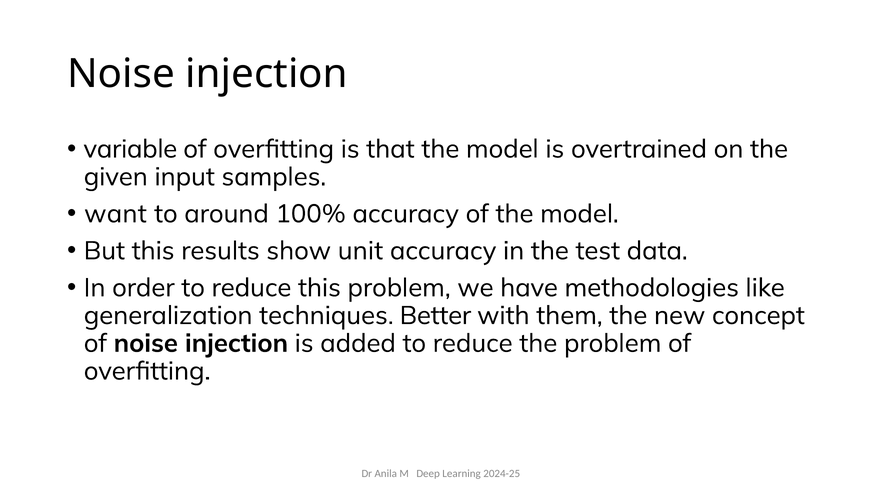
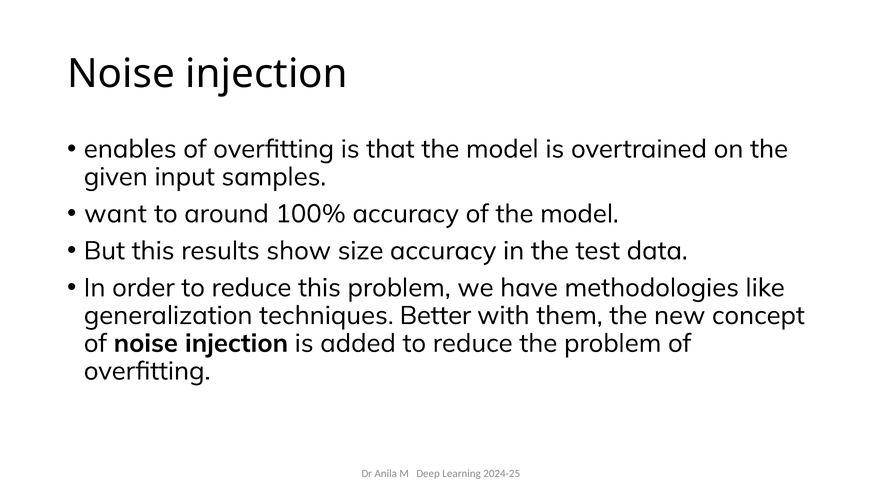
variable: variable -> enables
unit: unit -> size
